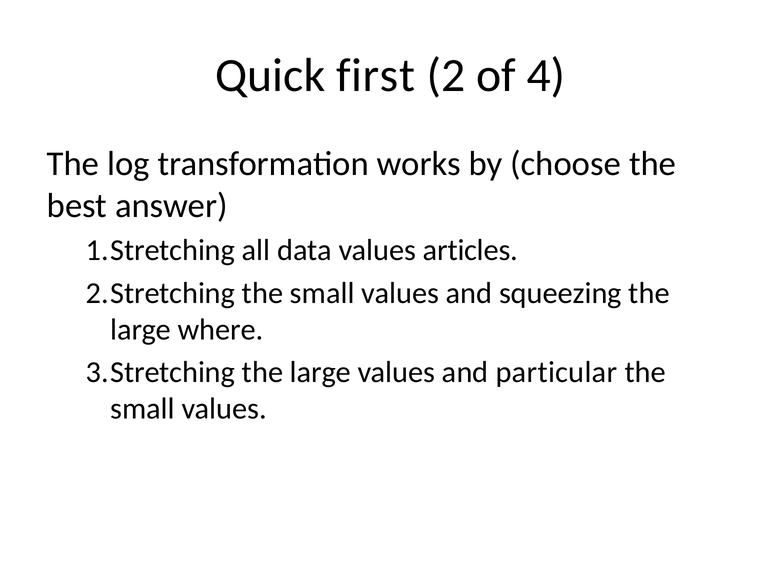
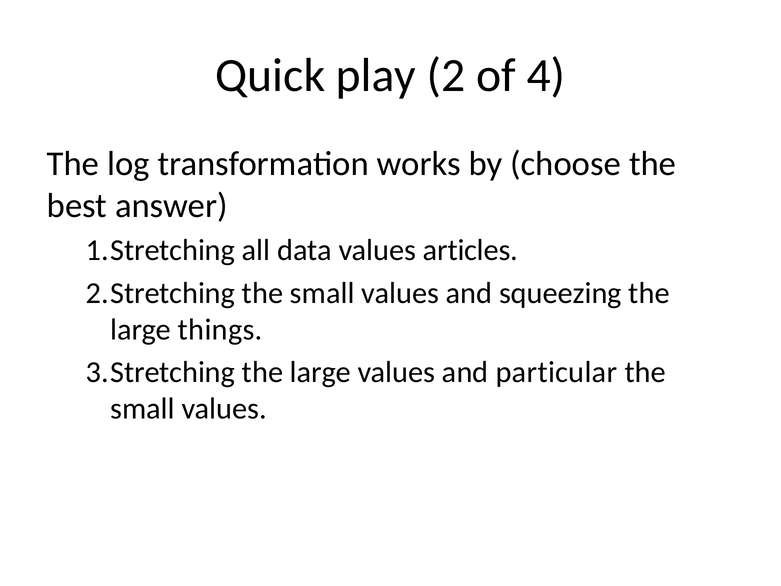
first: first -> play
where: where -> things
